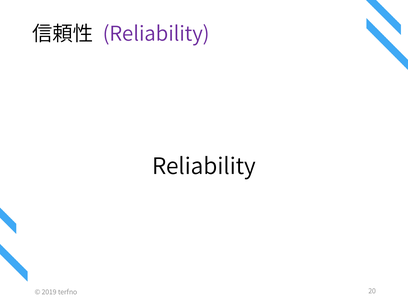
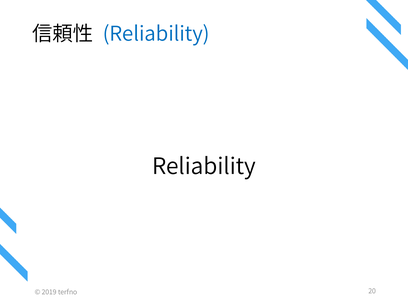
Reliability at (156, 34) colour: purple -> blue
